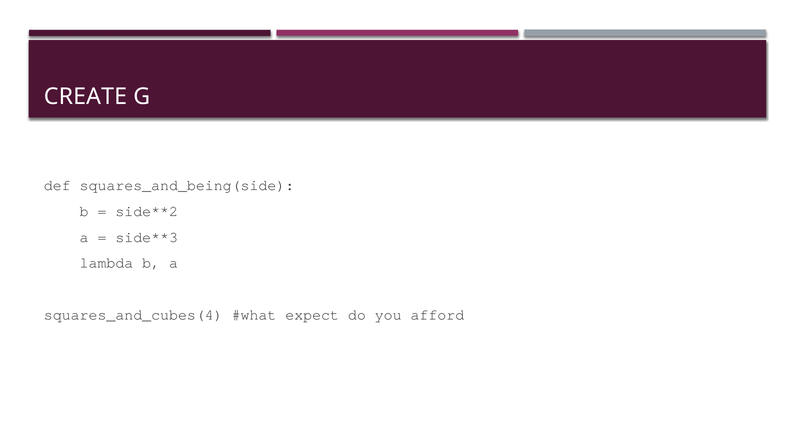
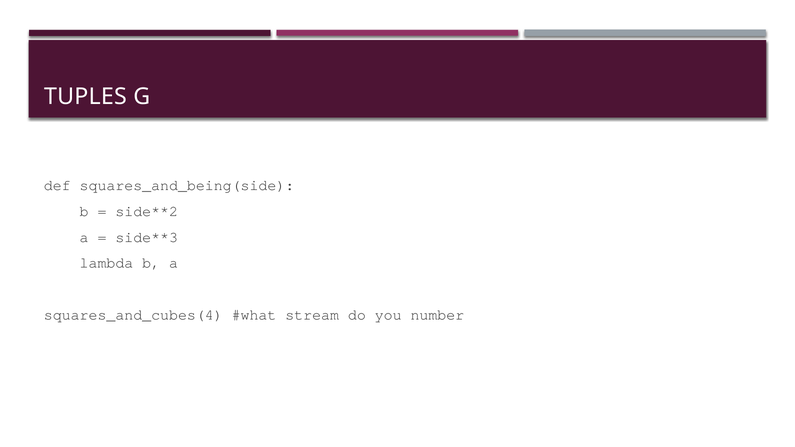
CREATE: CREATE -> TUPLES
expect: expect -> stream
afford: afford -> number
